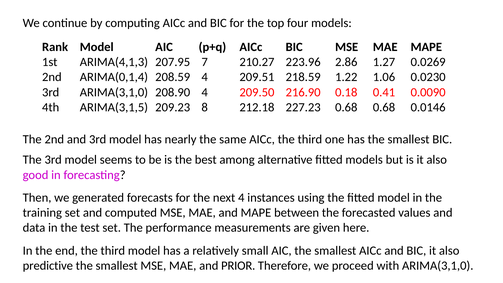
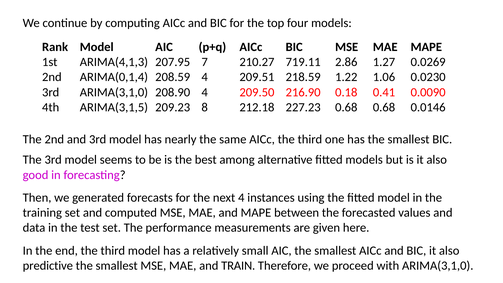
223.96: 223.96 -> 719.11
PRIOR: PRIOR -> TRAIN
